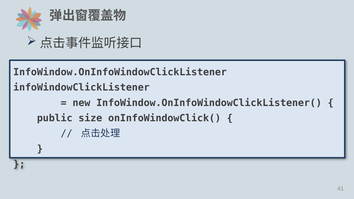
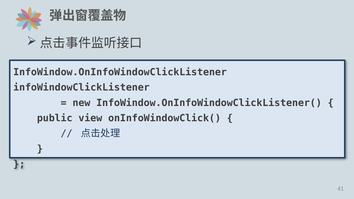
size: size -> view
